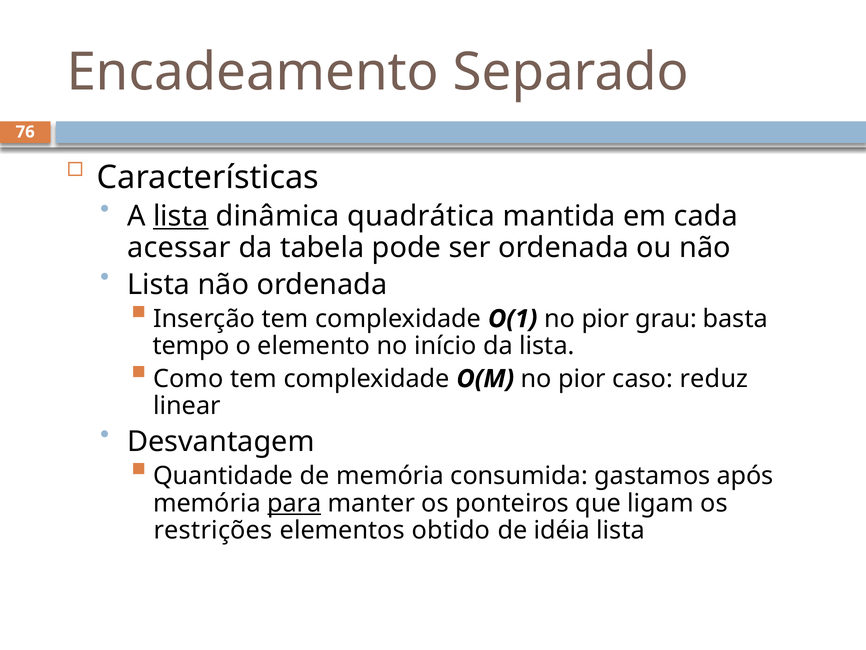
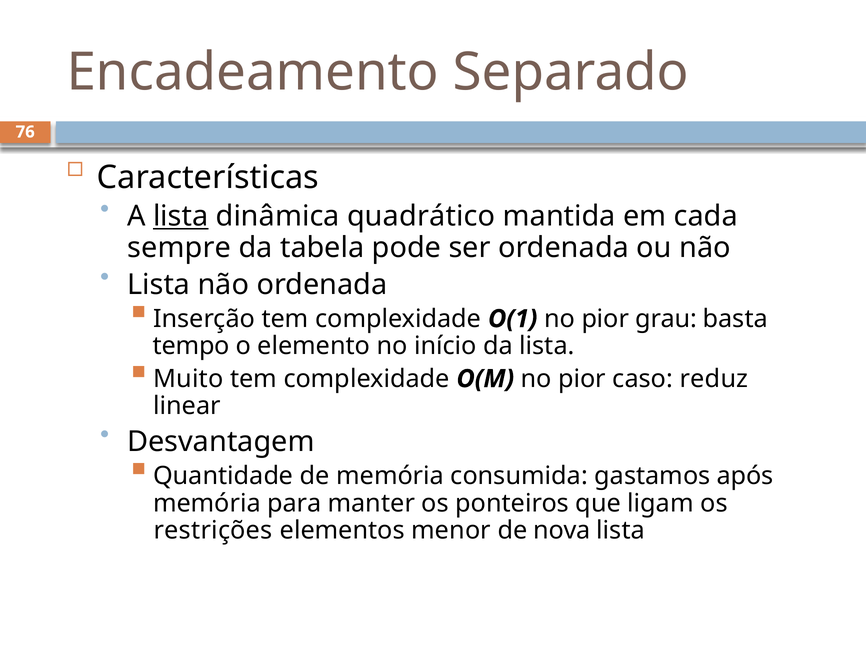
quadrática: quadrática -> quadrático
acessar: acessar -> sempre
Como: Como -> Muito
para underline: present -> none
obtido: obtido -> menor
idéia: idéia -> nova
